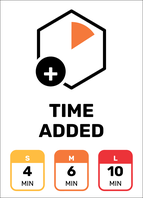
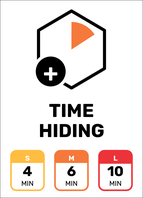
ADDED: ADDED -> HIDING
